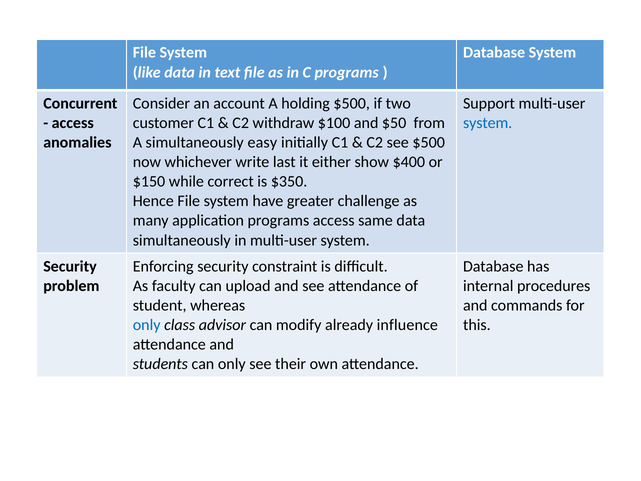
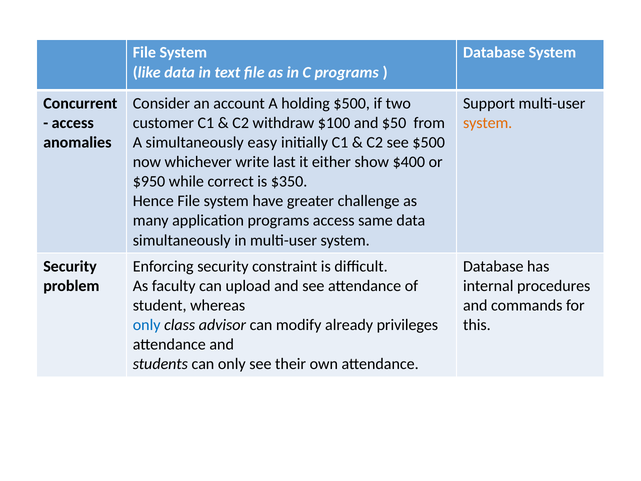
system at (488, 123) colour: blue -> orange
$150: $150 -> $950
influence: influence -> privileges
